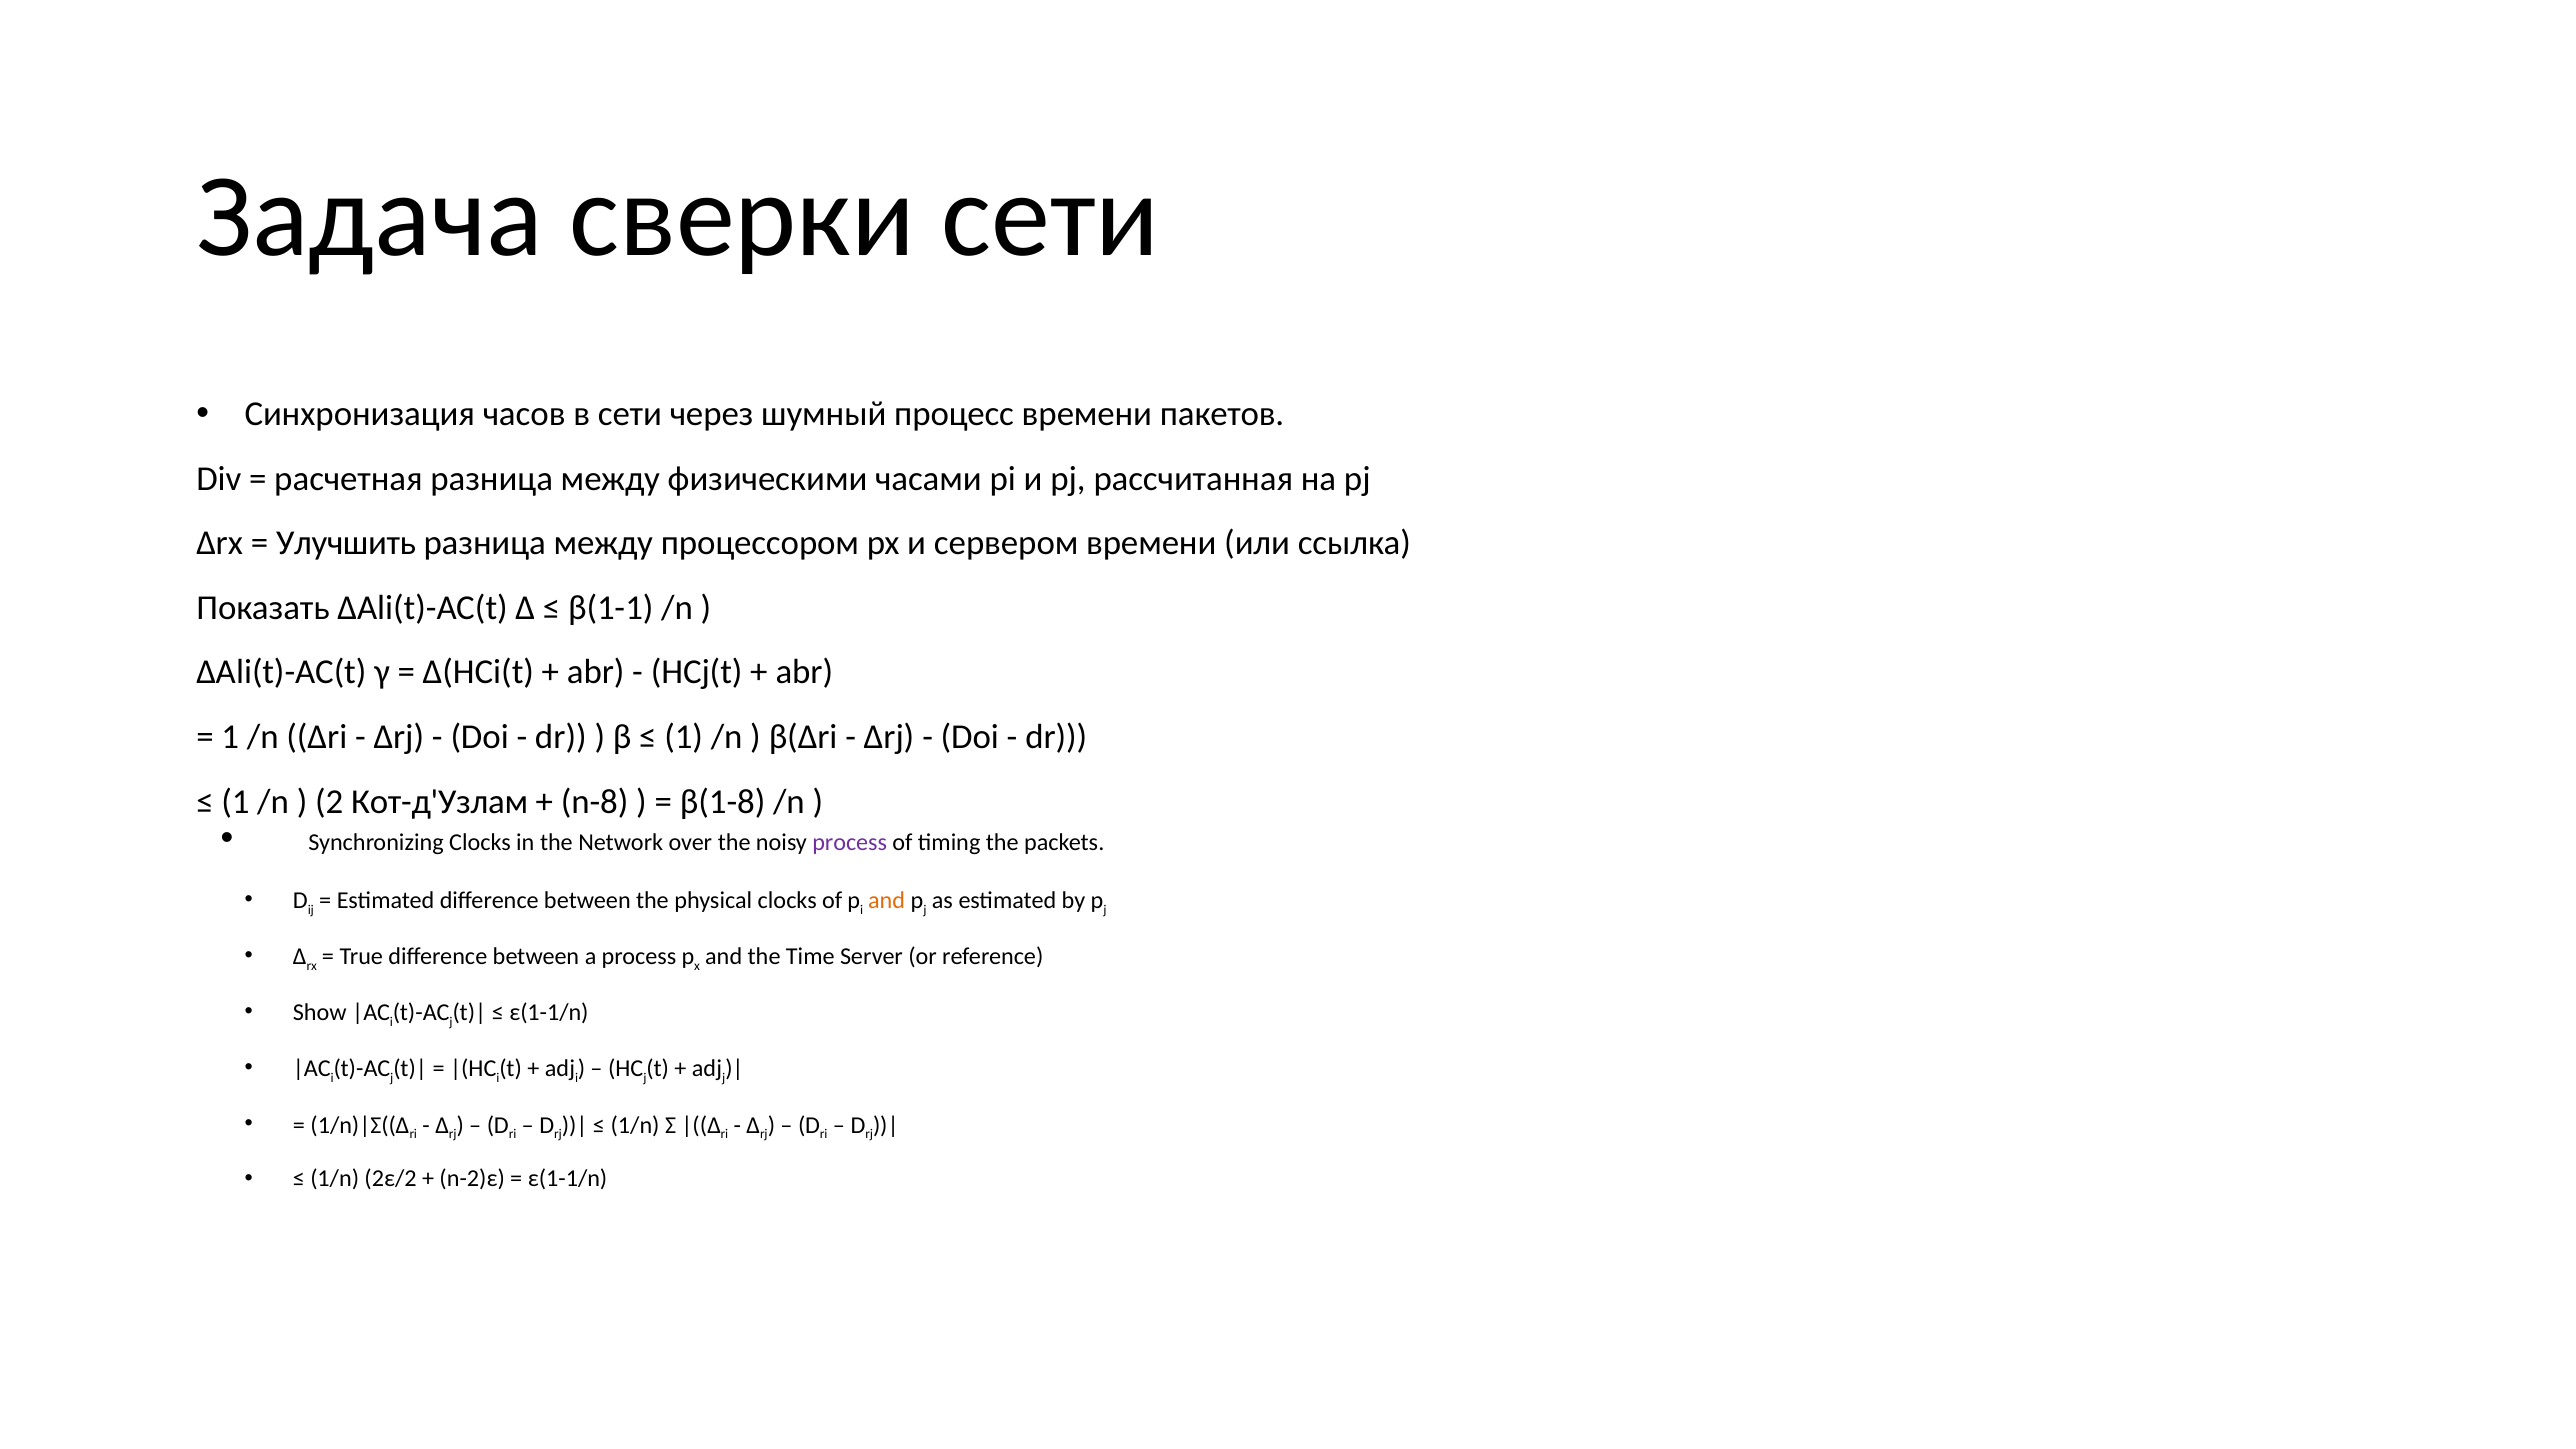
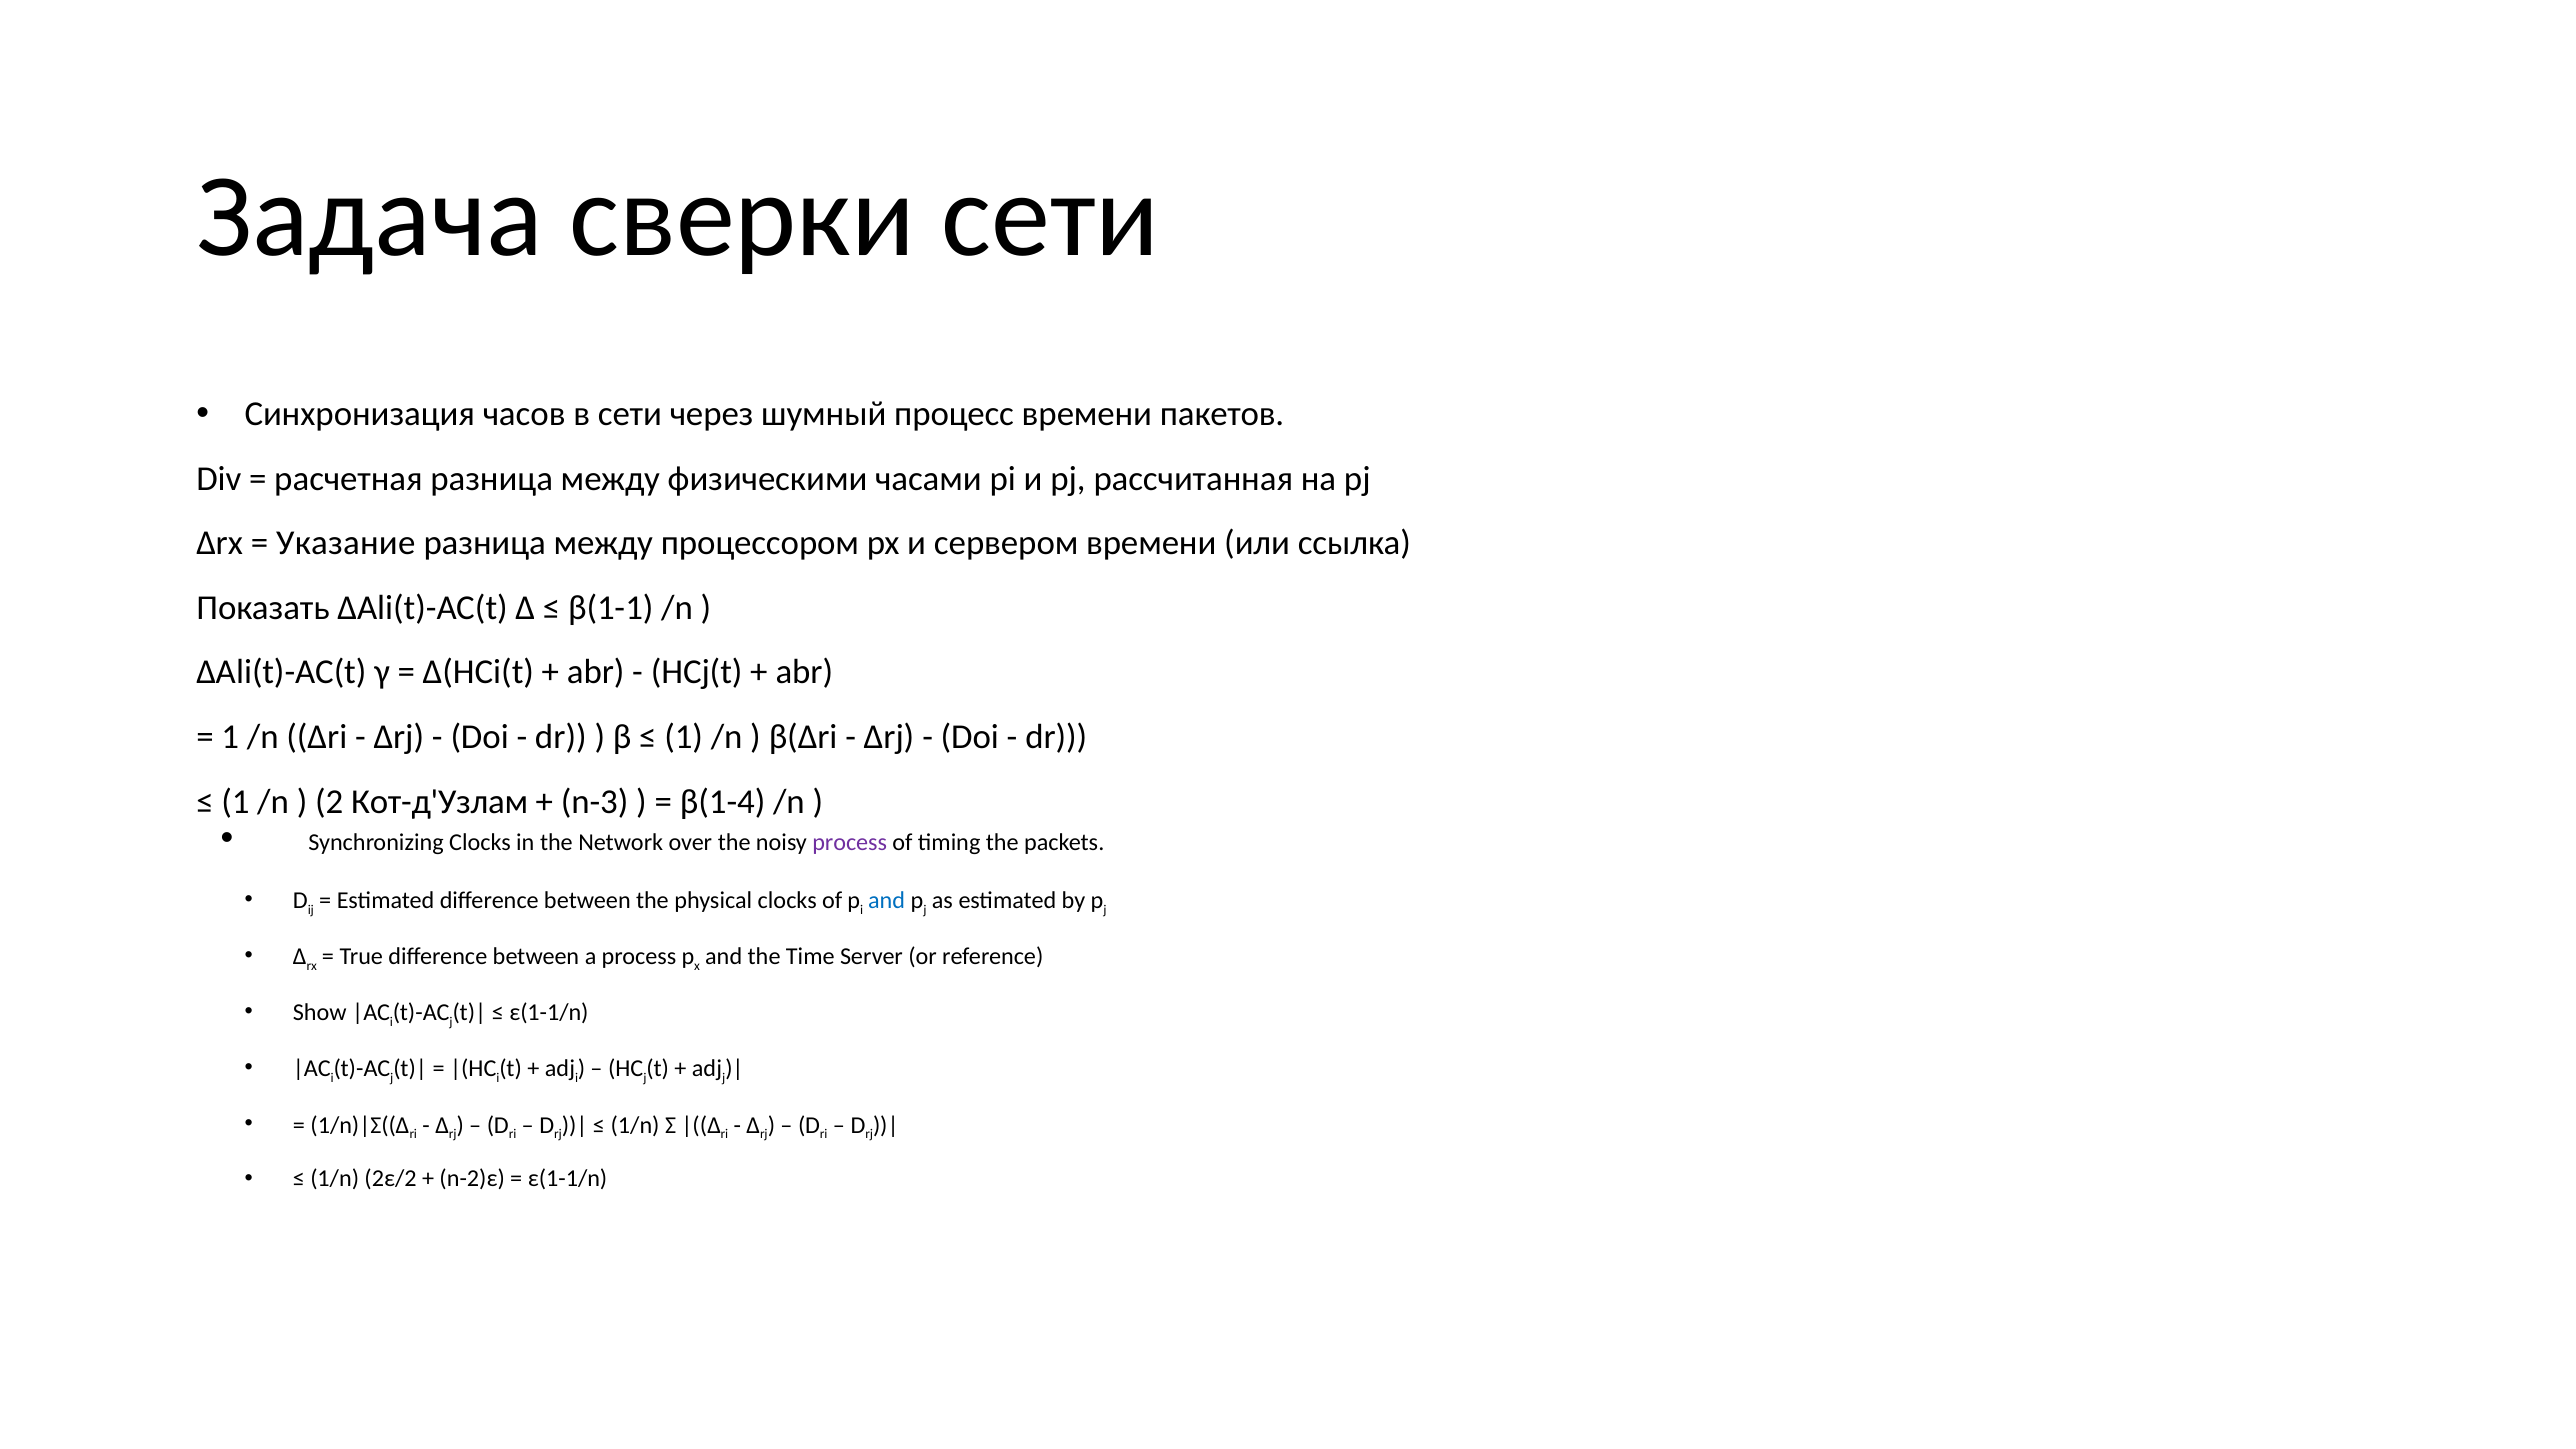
Улучшить: Улучшить -> Указание
n-8: n-8 -> n-3
β(1-8: β(1-8 -> β(1-4
and at (887, 901) colour: orange -> blue
